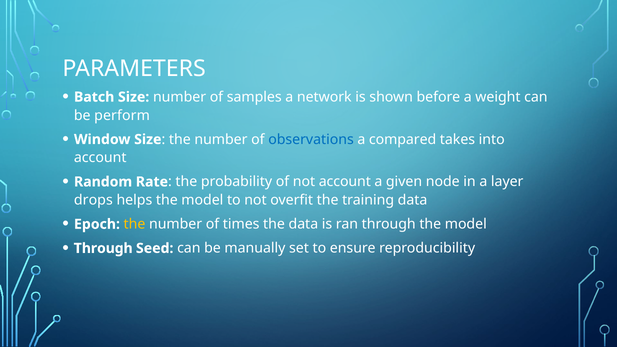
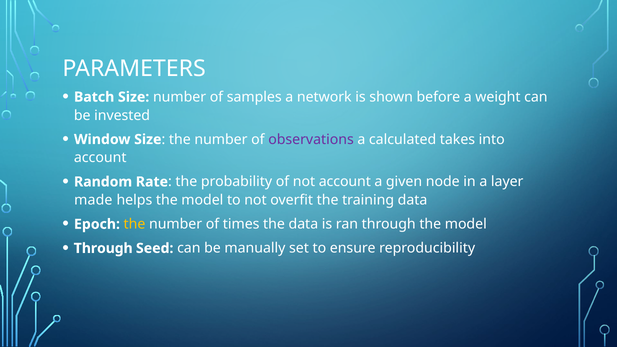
perform: perform -> invested
observations colour: blue -> purple
compared: compared -> calculated
drops: drops -> made
